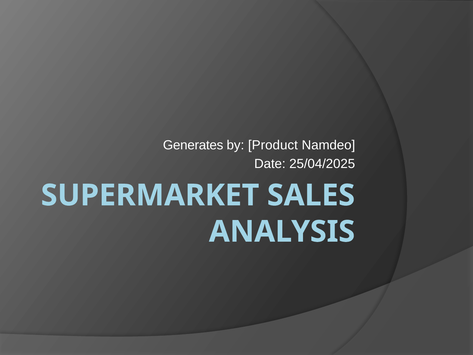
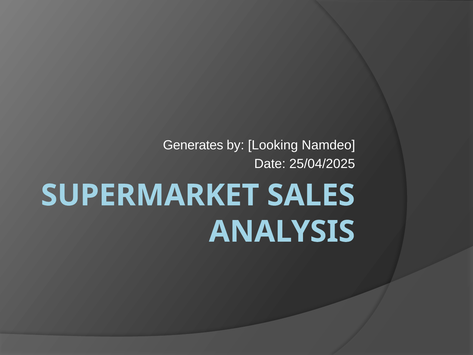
Product: Product -> Looking
